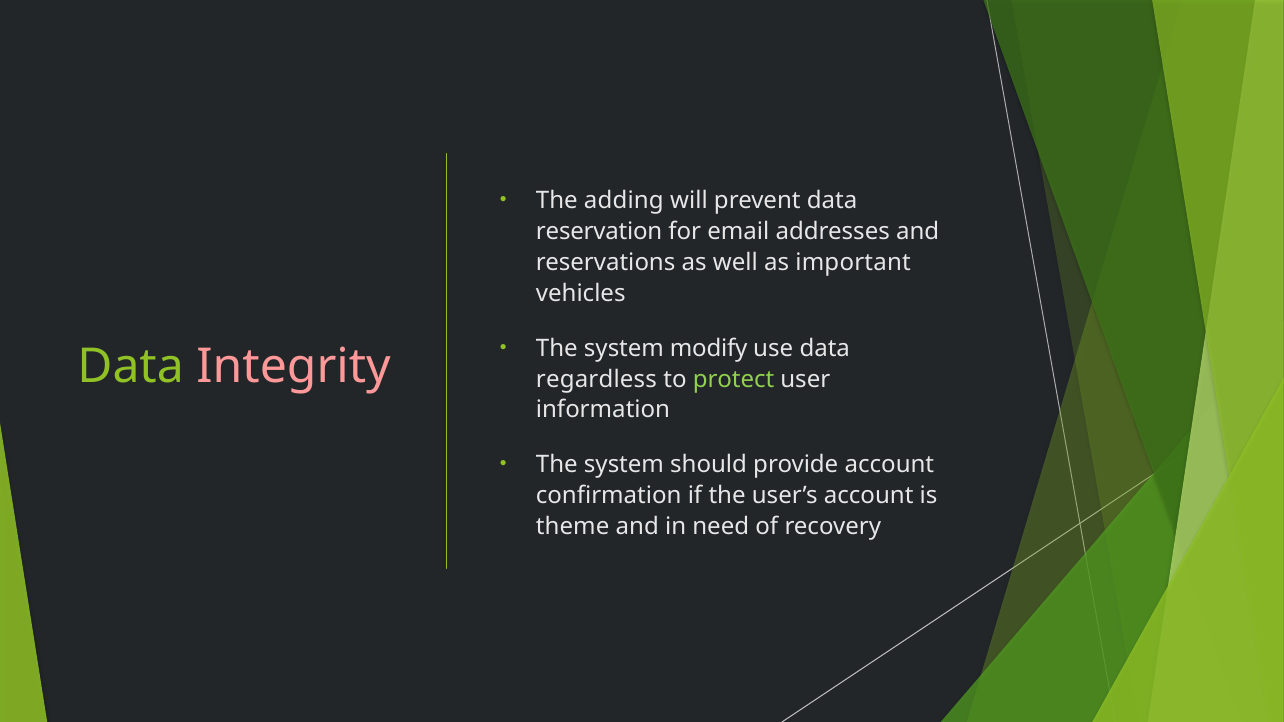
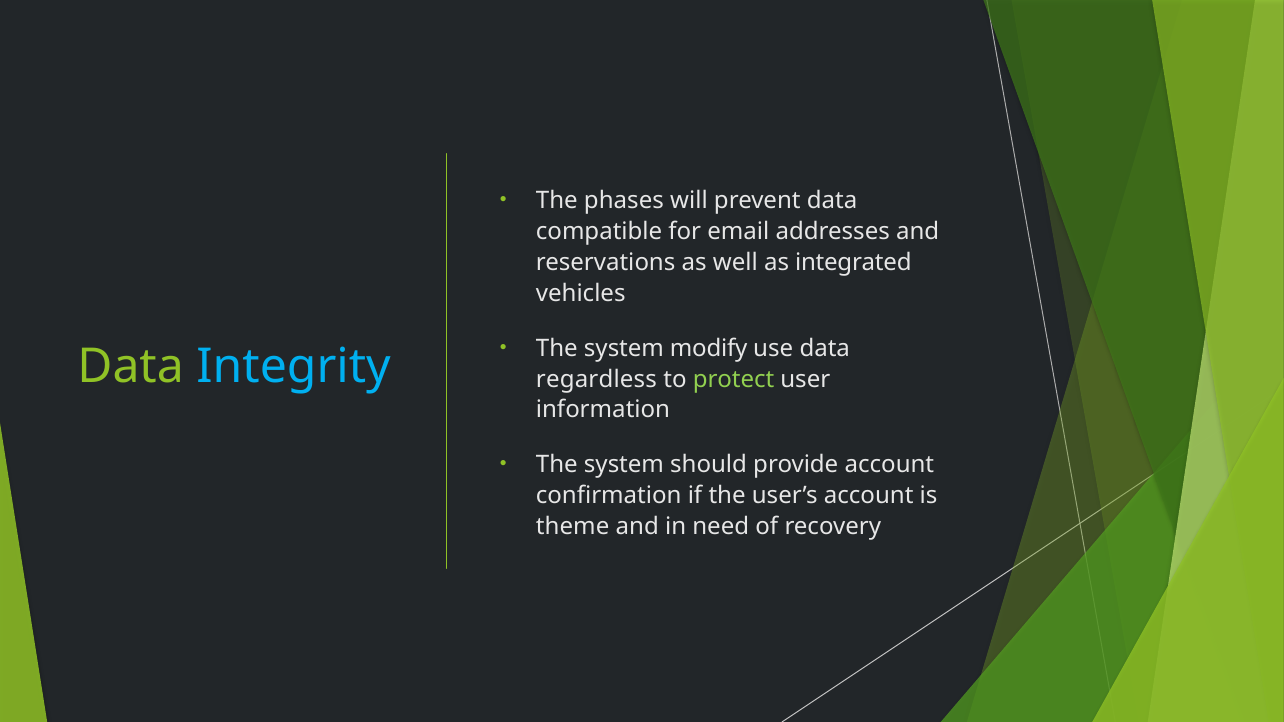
adding: adding -> phases
reservation: reservation -> compatible
important: important -> integrated
Integrity colour: pink -> light blue
